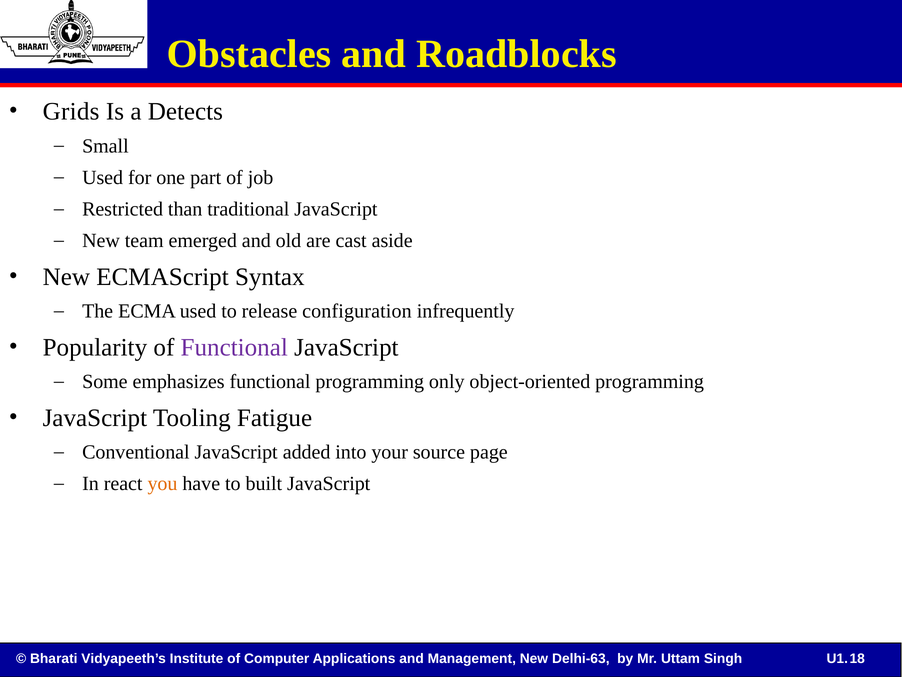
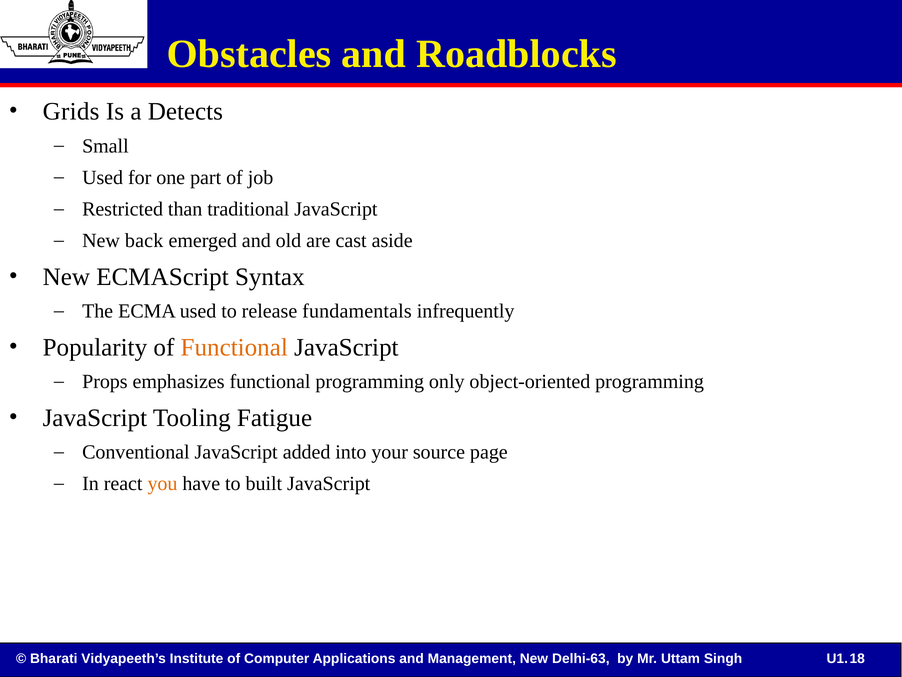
team: team -> back
configuration: configuration -> fundamentals
Functional at (234, 347) colour: purple -> orange
Some: Some -> Props
